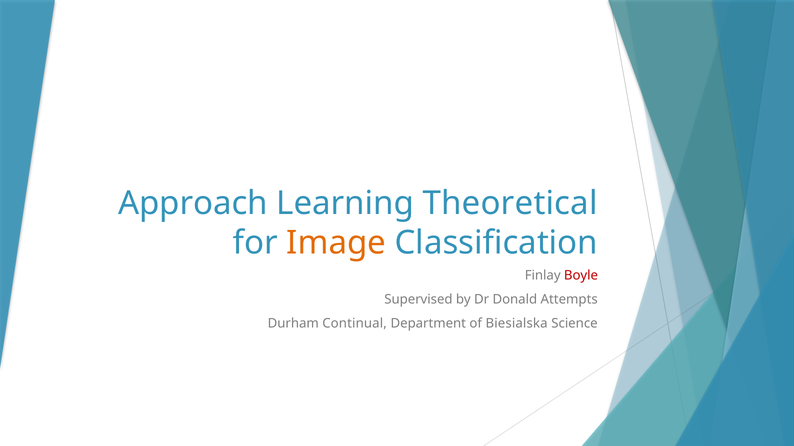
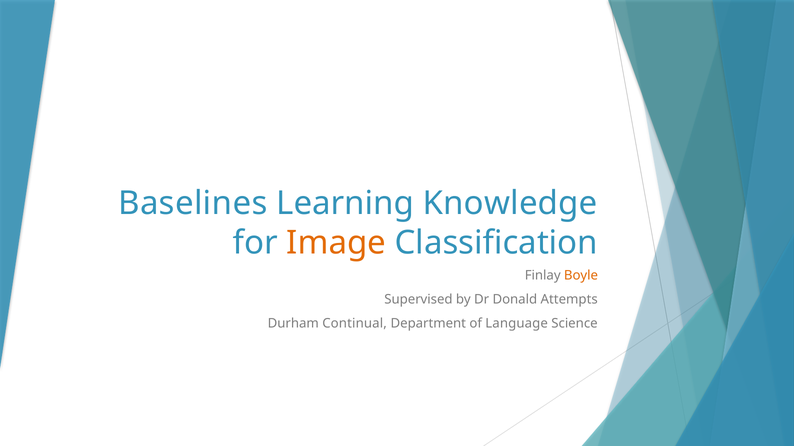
Approach: Approach -> Baselines
Theoretical: Theoretical -> Knowledge
Boyle colour: red -> orange
Biesialska: Biesialska -> Language
